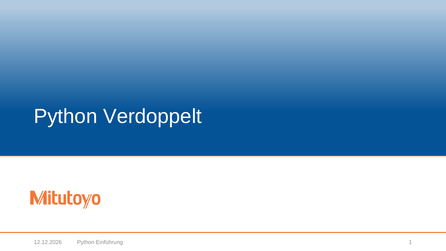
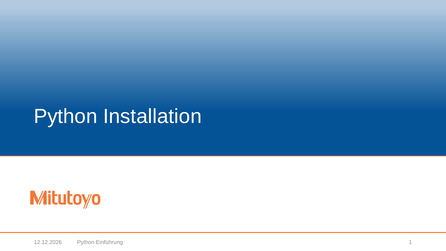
Verdoppelt: Verdoppelt -> Installation
